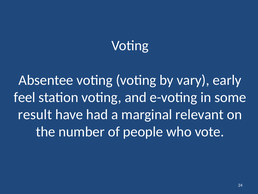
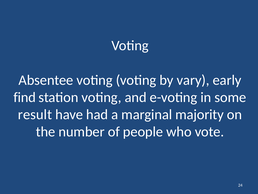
feel: feel -> find
relevant: relevant -> majority
